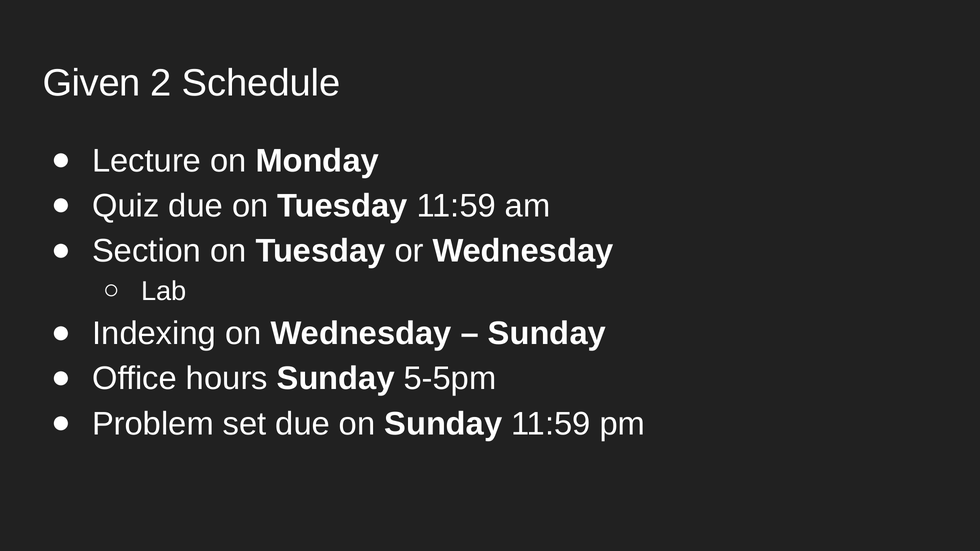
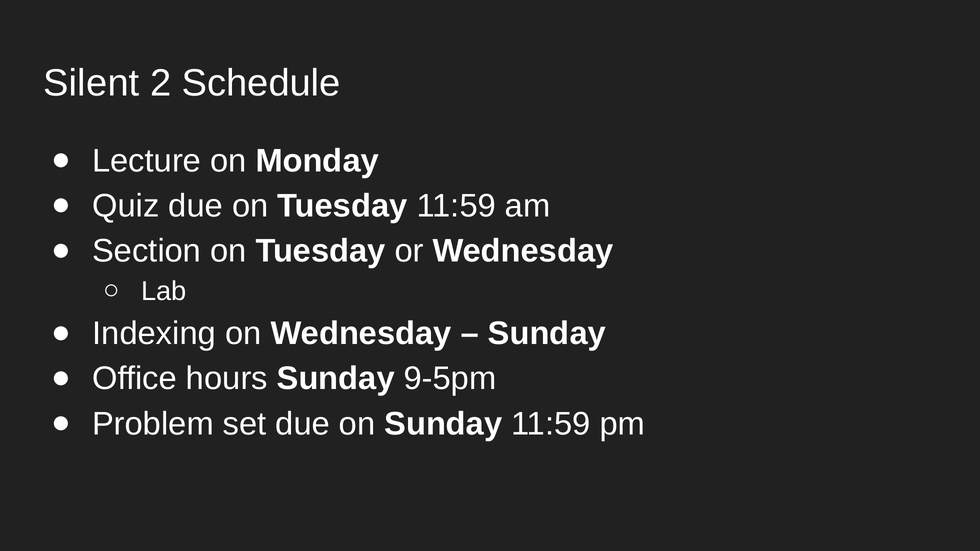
Given: Given -> Silent
5-5pm: 5-5pm -> 9-5pm
